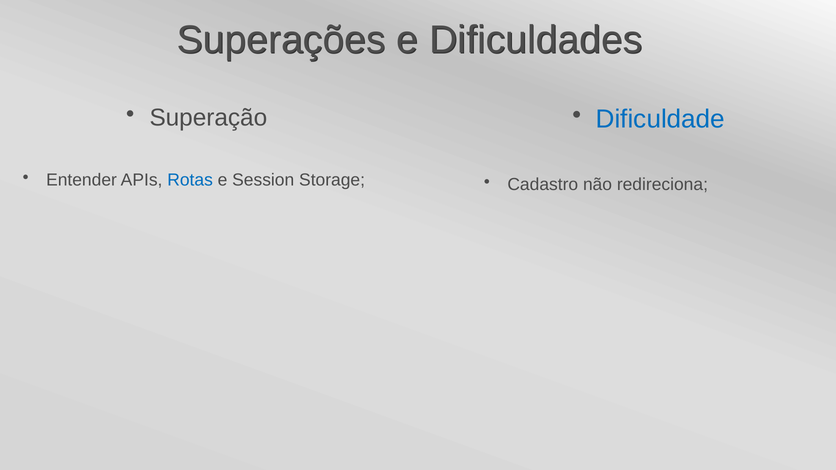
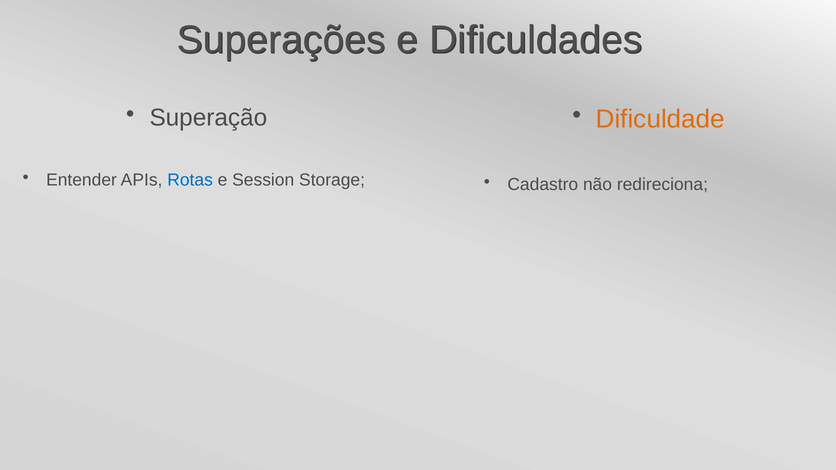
Dificuldade colour: blue -> orange
